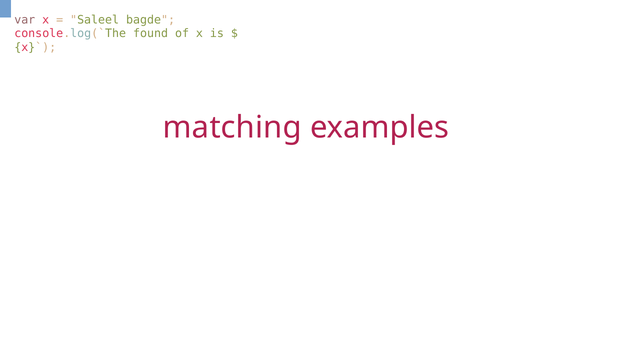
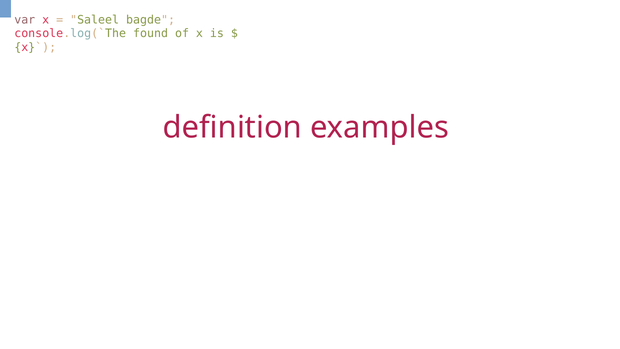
matching: matching -> definition
